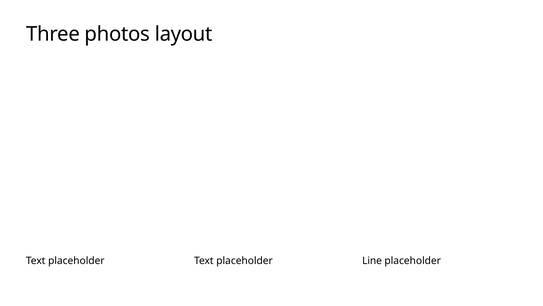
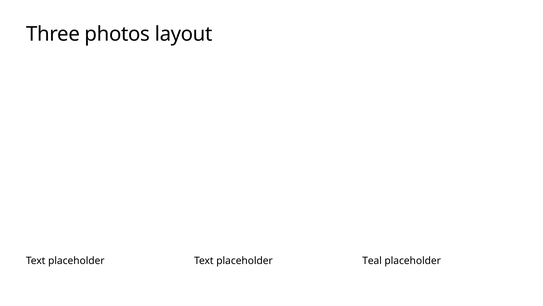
Line: Line -> Teal
